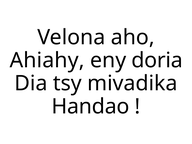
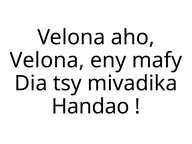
Ahiahy at (47, 60): Ahiahy -> Velona
doria: doria -> mafy
